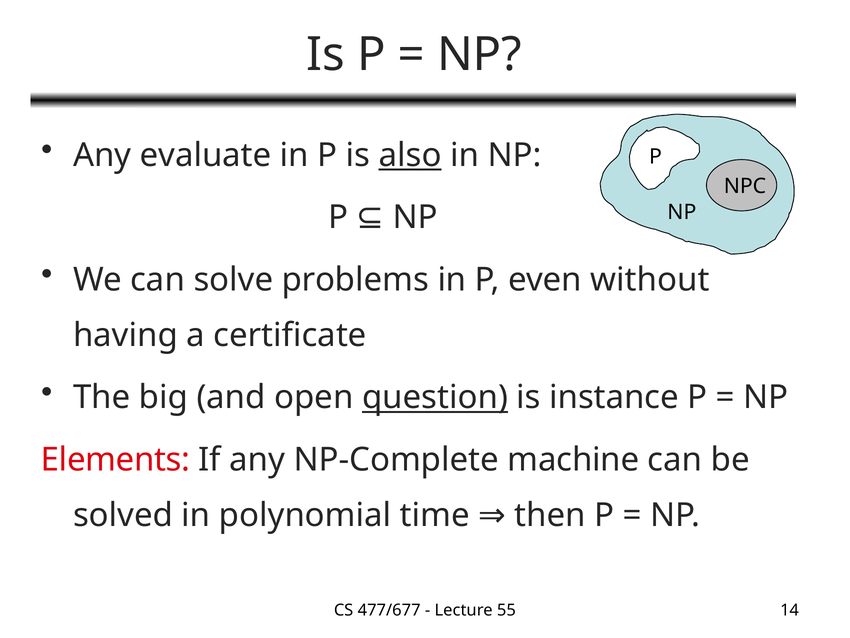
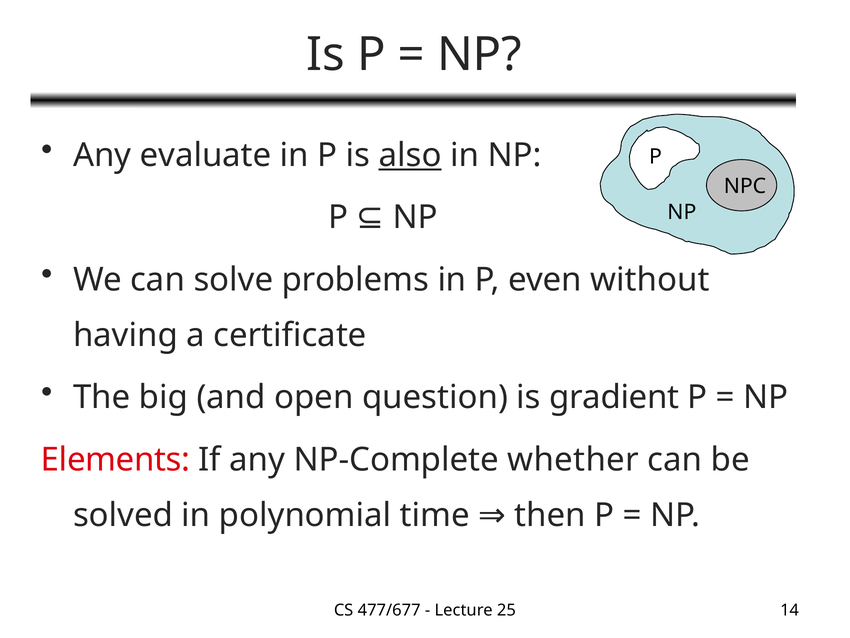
question underline: present -> none
instance: instance -> gradient
machine: machine -> whether
55: 55 -> 25
